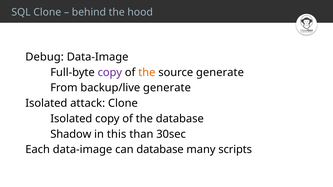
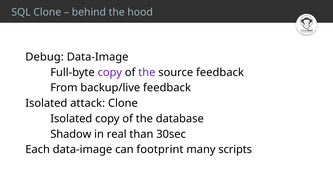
the at (147, 72) colour: orange -> purple
source generate: generate -> feedback
backup/live generate: generate -> feedback
this: this -> real
can database: database -> footprint
